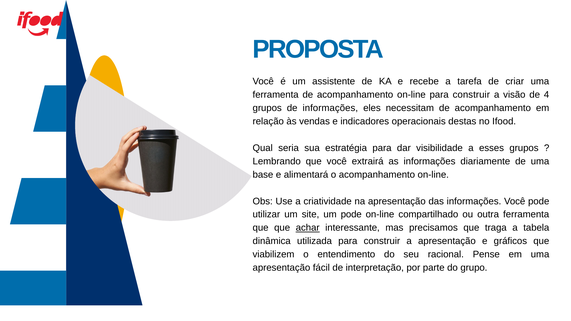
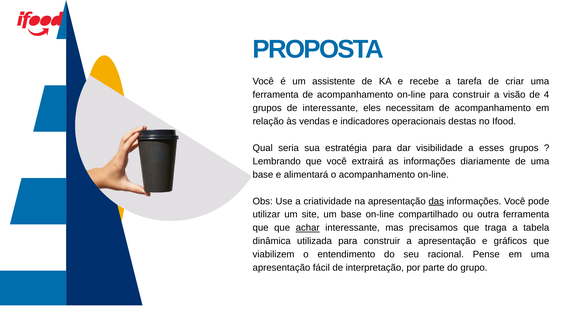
de informações: informações -> interessante
das underline: none -> present
um pode: pode -> base
